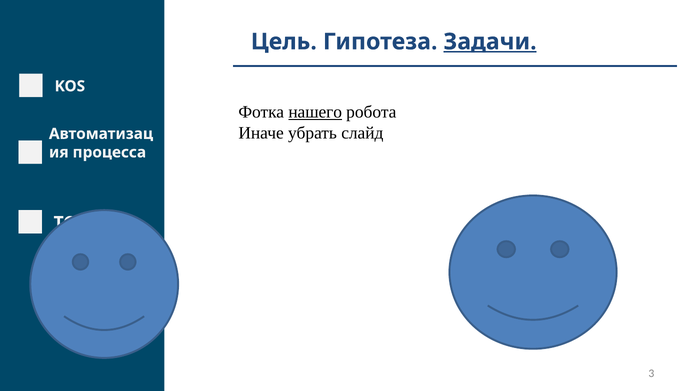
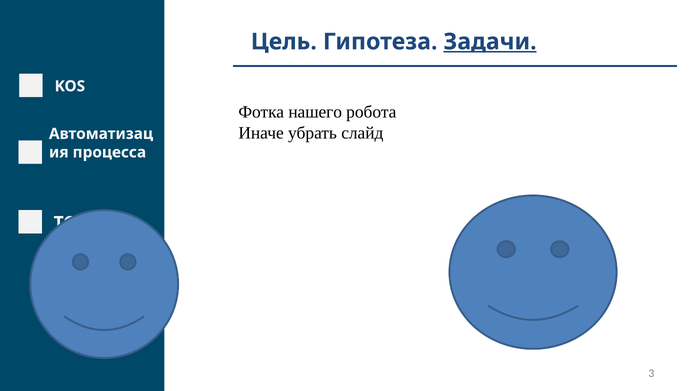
нашего underline: present -> none
